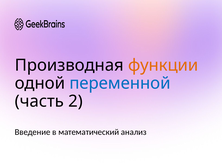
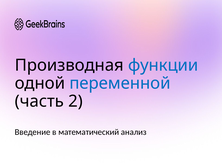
функции colour: orange -> blue
